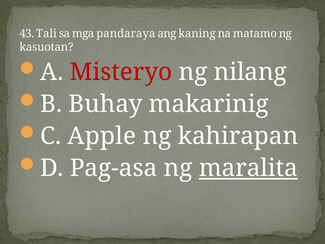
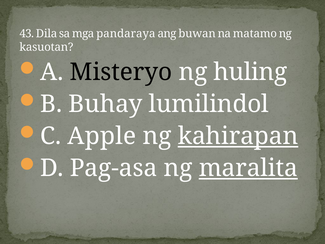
Tali: Tali -> Dila
kaning: kaning -> buwan
Misteryo colour: red -> black
nilang: nilang -> huling
makarinig: makarinig -> lumilindol
kahirapan underline: none -> present
